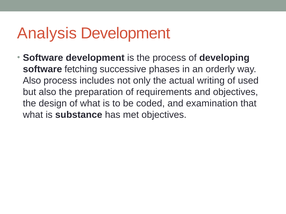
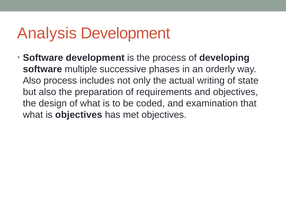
fetching: fetching -> multiple
used: used -> state
is substance: substance -> objectives
